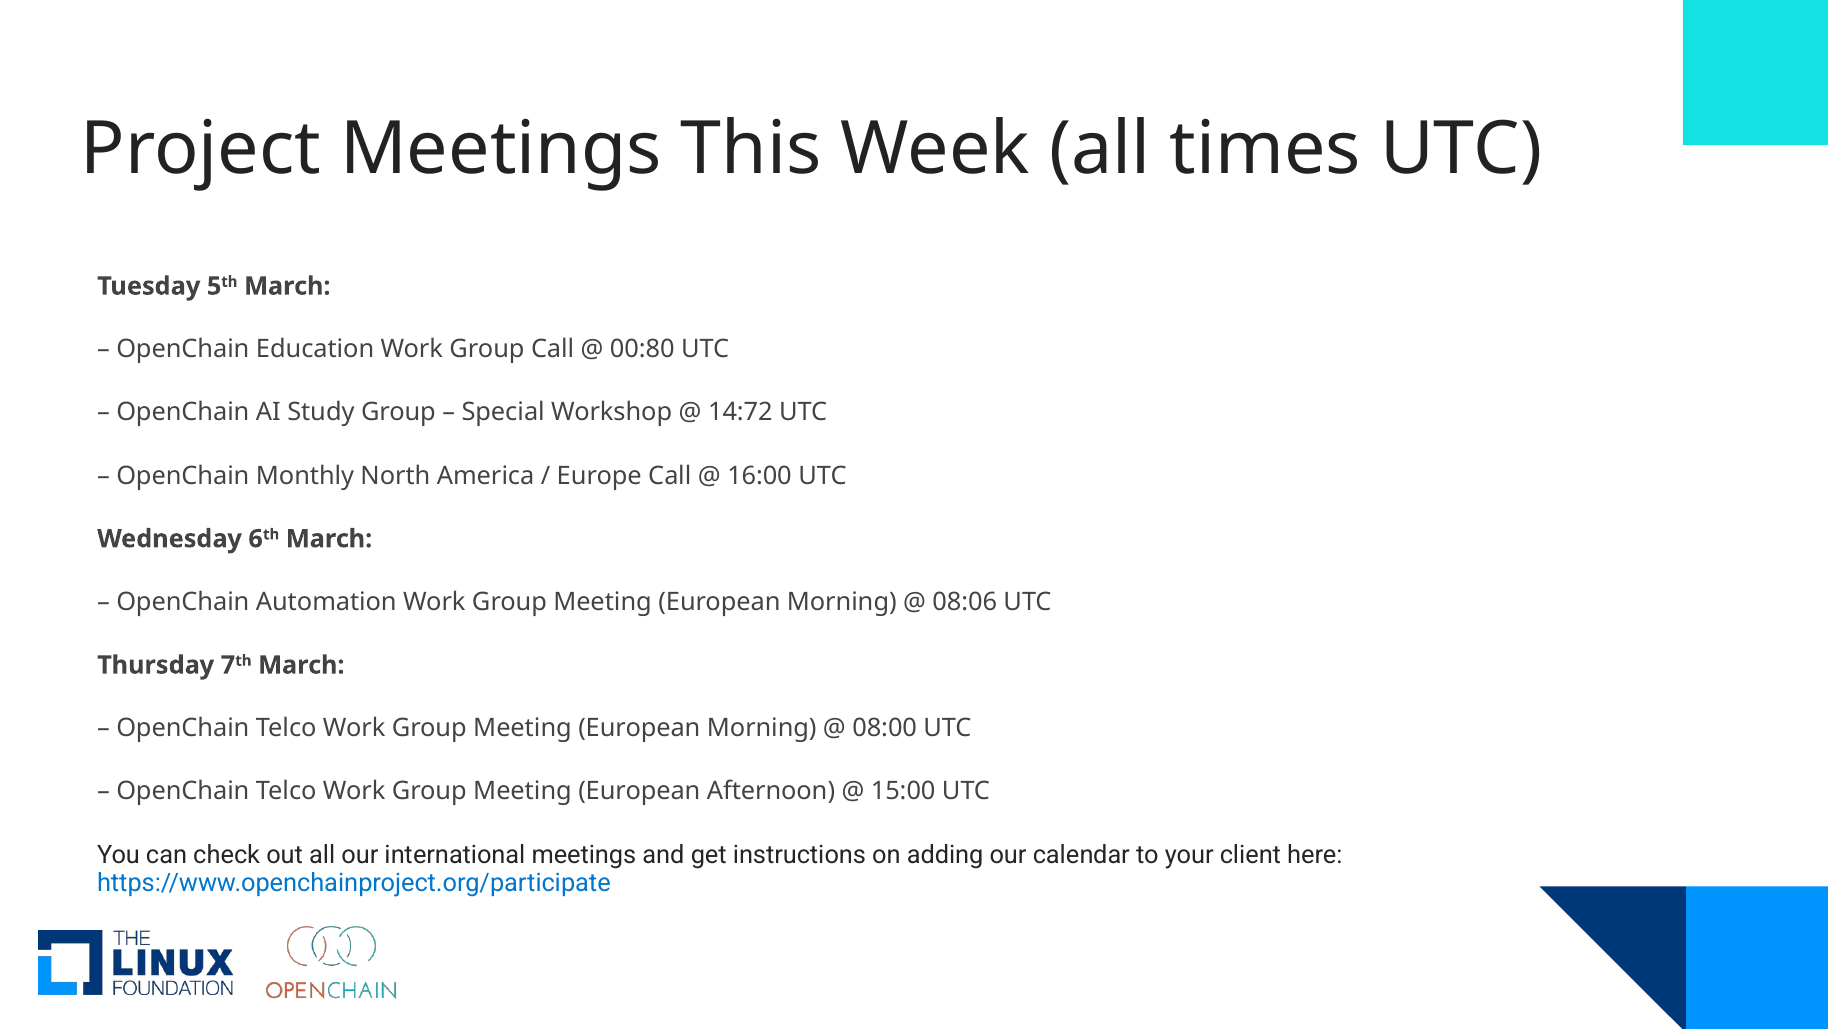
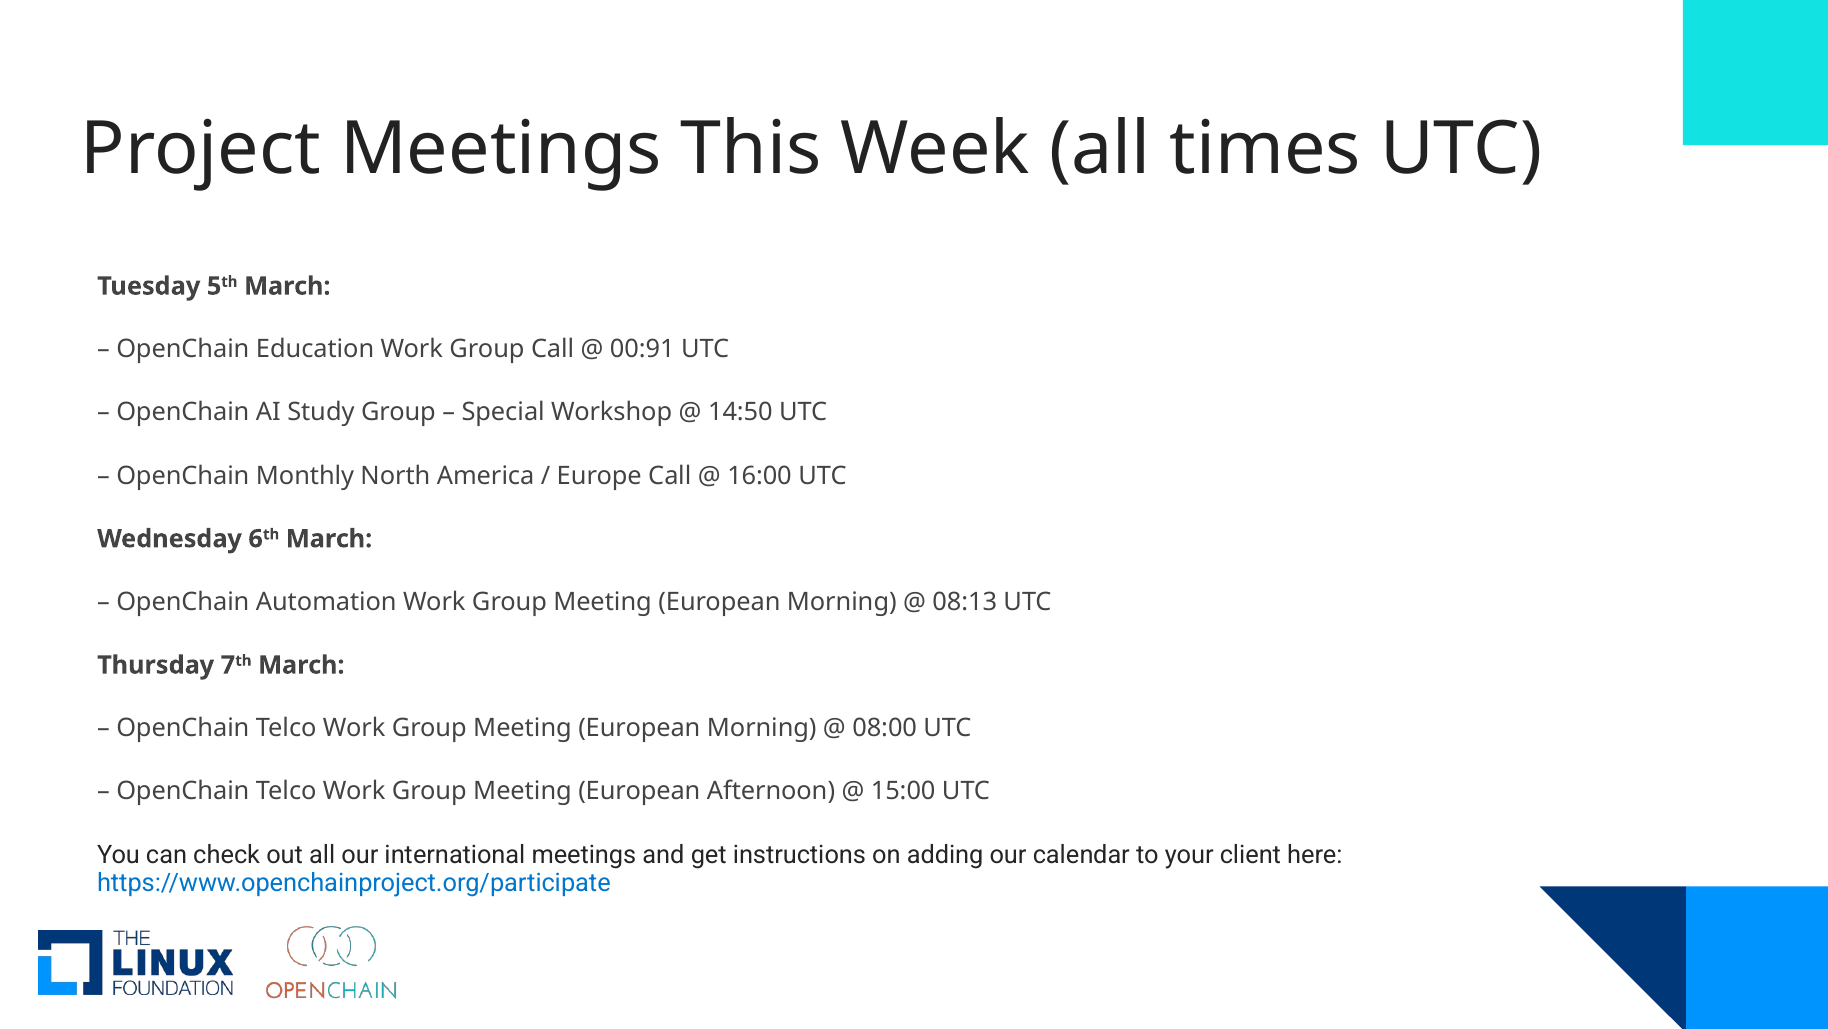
00:80: 00:80 -> 00:91
14:72: 14:72 -> 14:50
08:06: 08:06 -> 08:13
